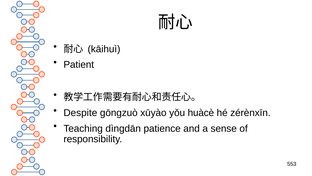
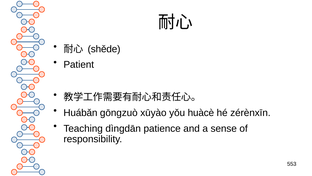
kāihuì: kāihuì -> shěde
Despite: Despite -> Huábǎn
